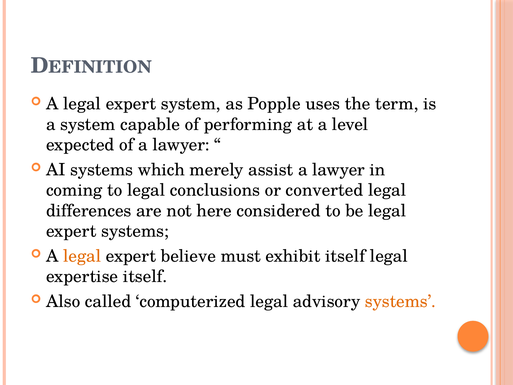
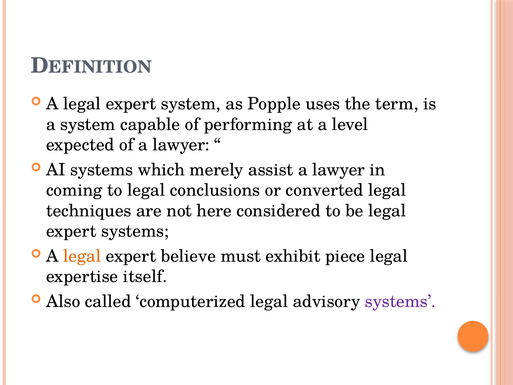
differences: differences -> techniques
exhibit itself: itself -> piece
systems at (400, 301) colour: orange -> purple
